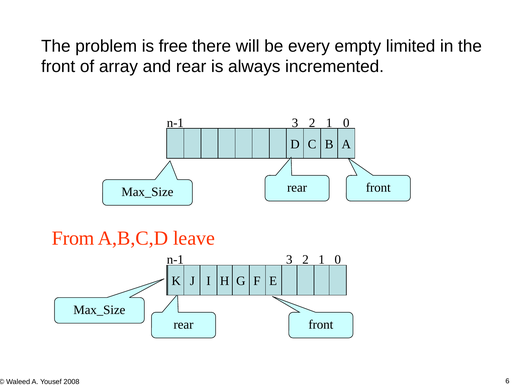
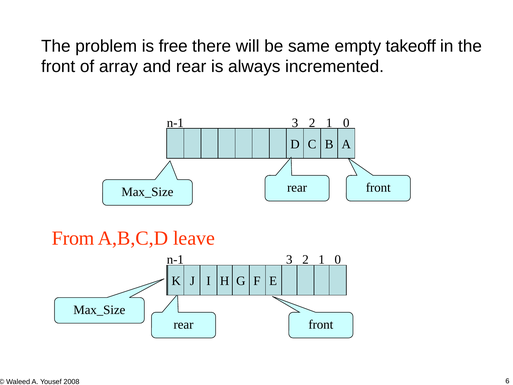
every: every -> same
limited: limited -> takeoff
